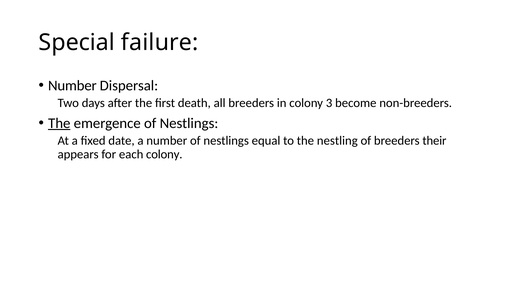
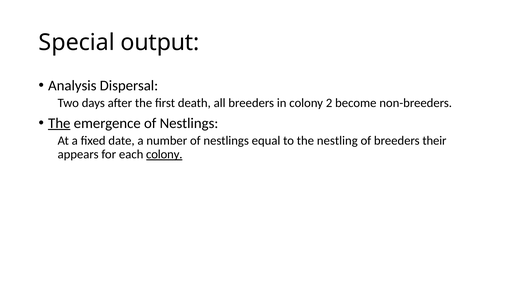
failure: failure -> output
Number at (72, 86): Number -> Analysis
3: 3 -> 2
colony at (164, 154) underline: none -> present
